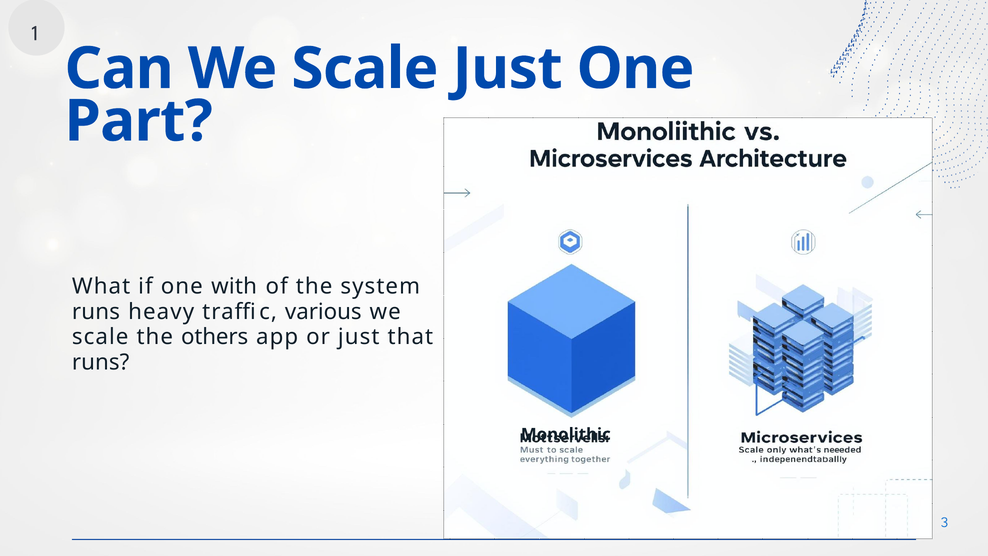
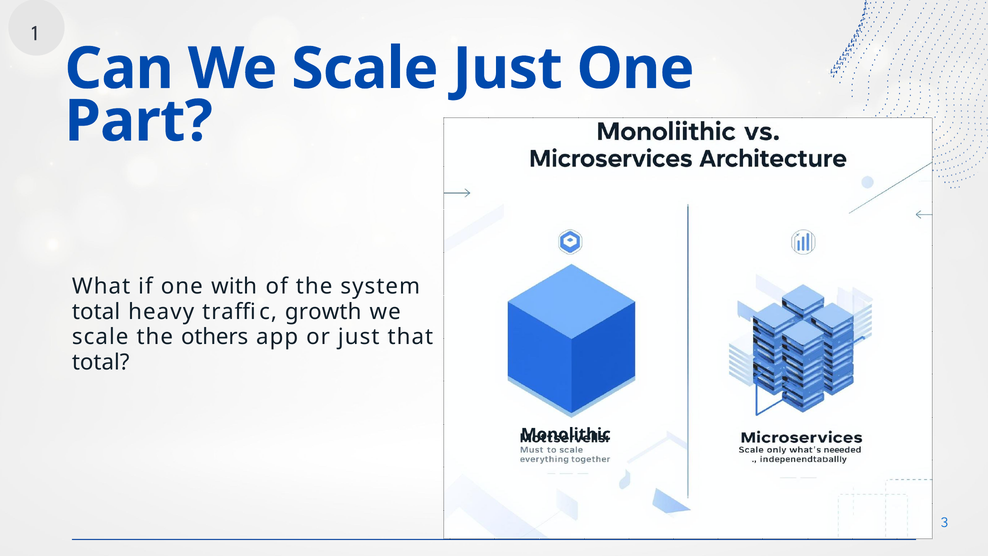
runs at (96, 312): runs -> total
various: various -> growth
runs at (101, 362): runs -> total
